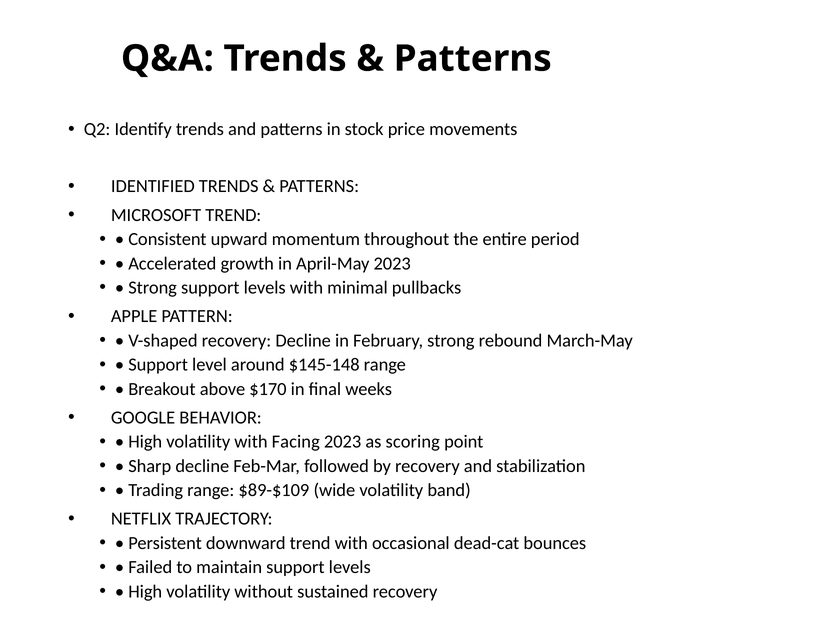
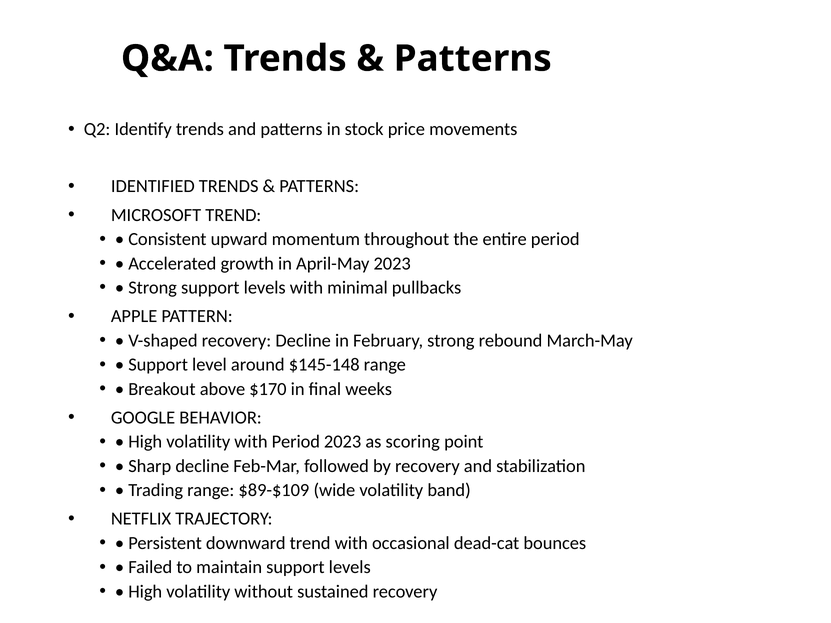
with Facing: Facing -> Period
